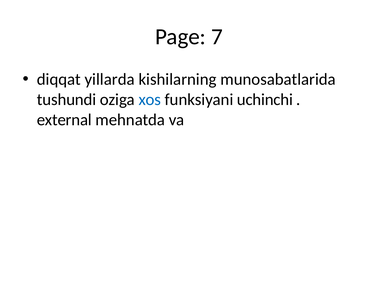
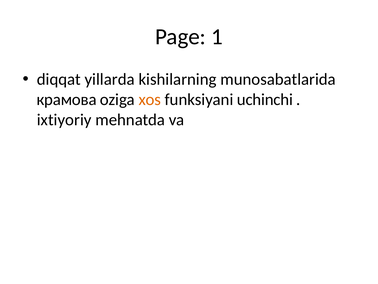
7: 7 -> 1
tushundi: tushundi -> крамова
xos colour: blue -> orange
external: external -> ixtiyoriy
